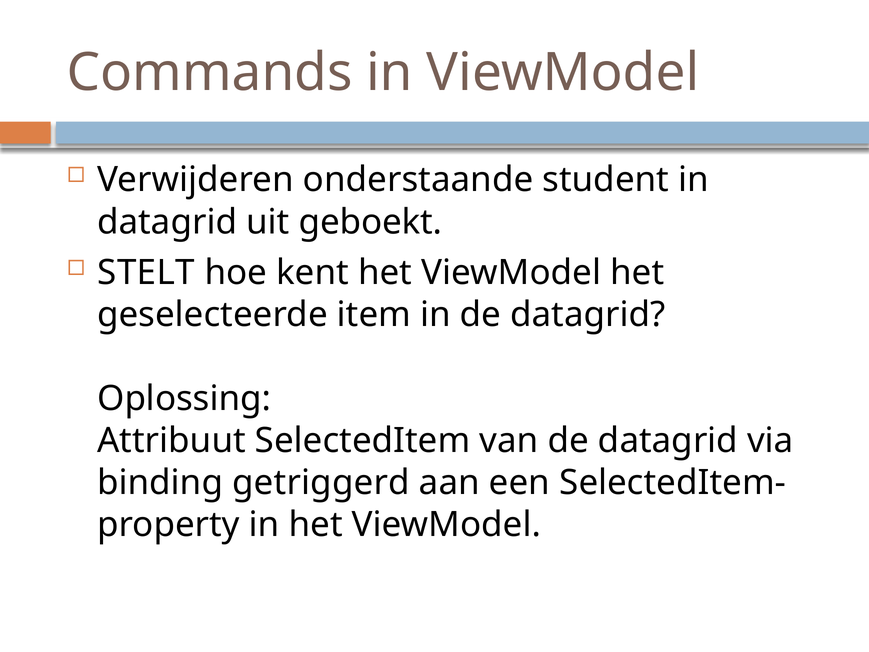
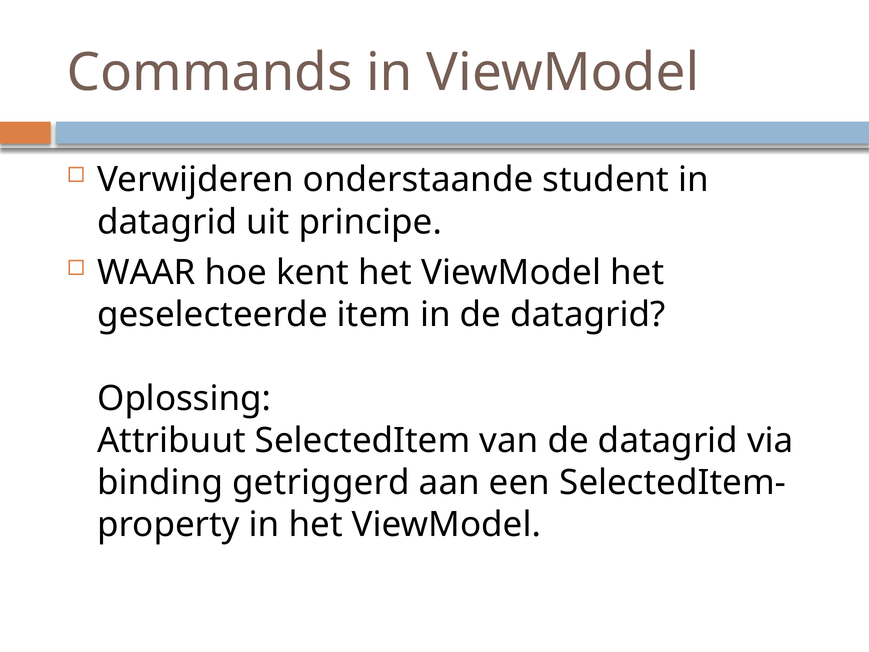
geboekt: geboekt -> principe
STELT: STELT -> WAAR
